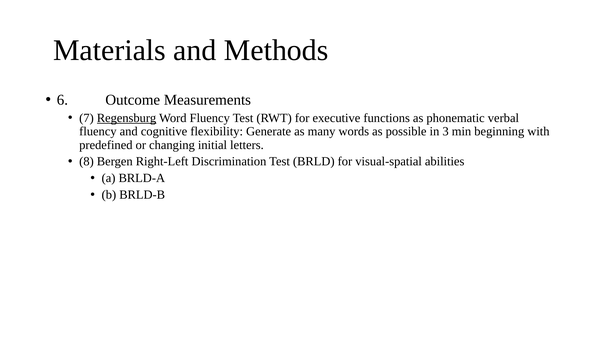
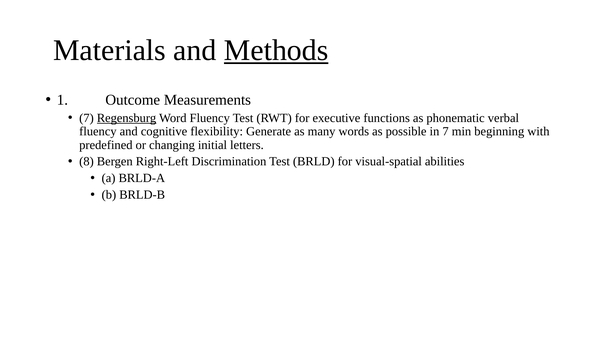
Methods underline: none -> present
6: 6 -> 1
in 3: 3 -> 7
